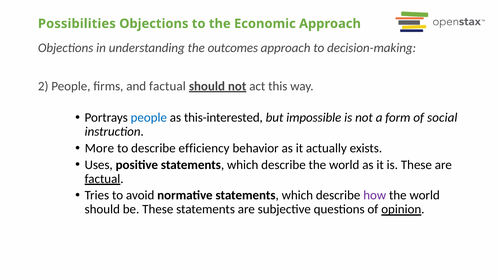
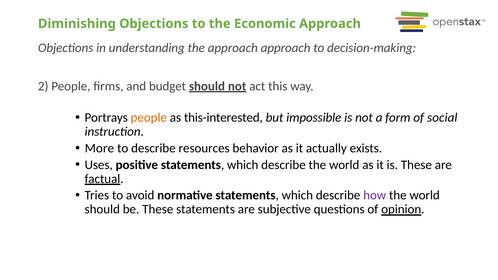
Possibilities: Possibilities -> Diminishing
the outcomes: outcomes -> approach
and factual: factual -> budget
people at (149, 118) colour: blue -> orange
efficiency: efficiency -> resources
